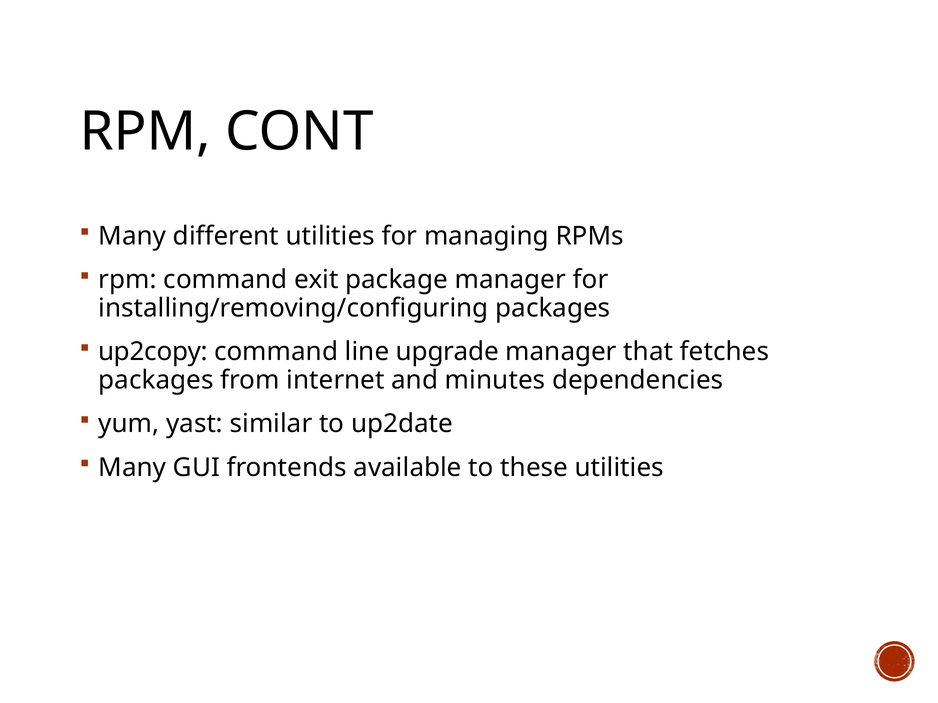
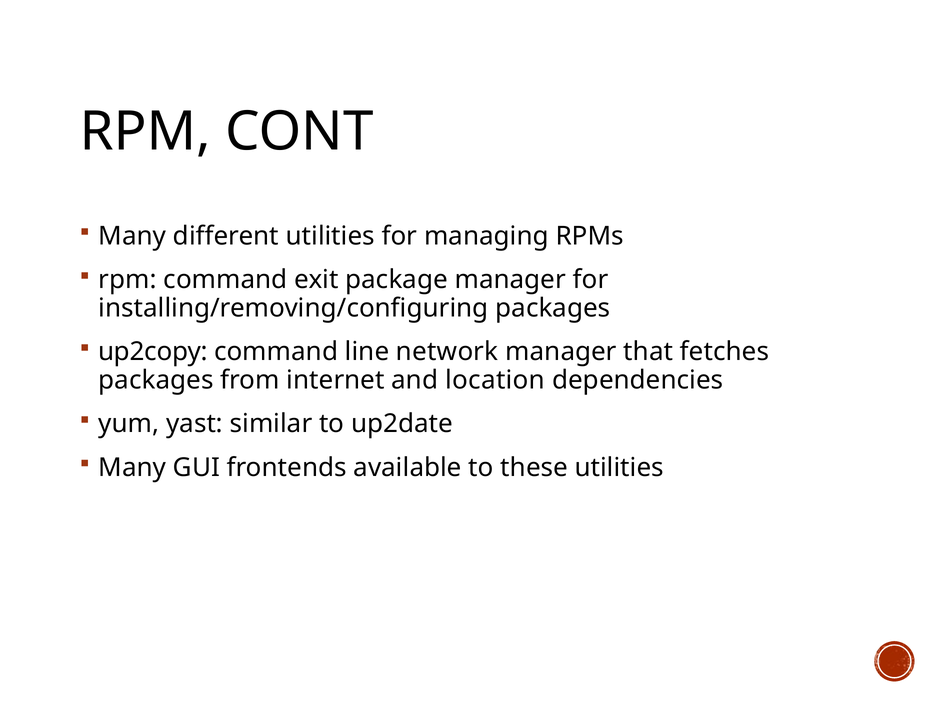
upgrade: upgrade -> network
minutes: minutes -> location
